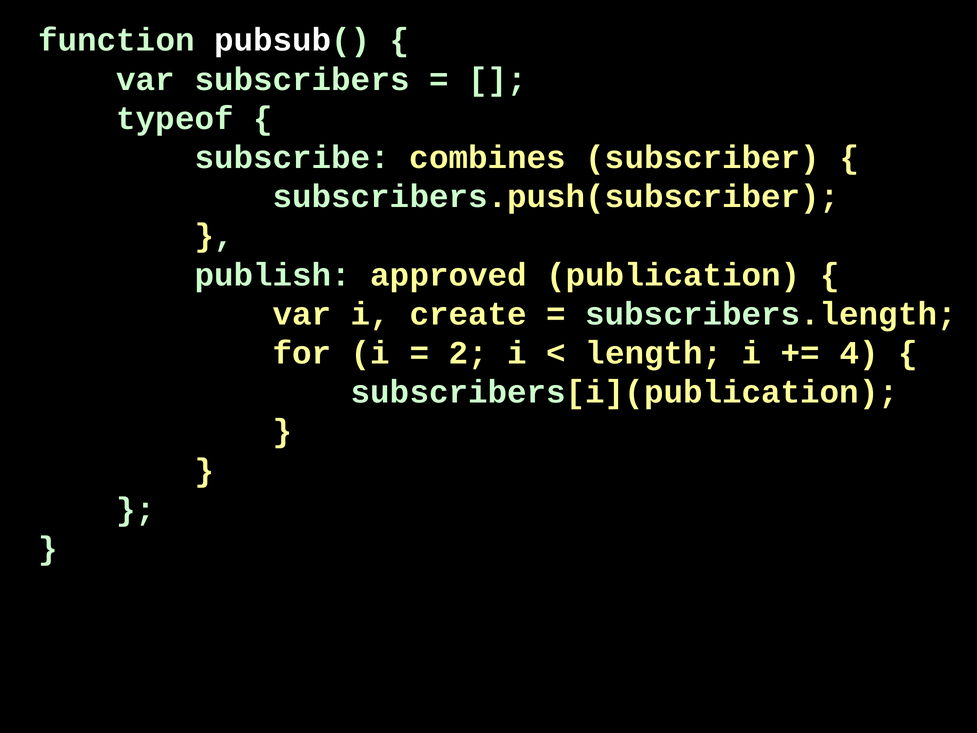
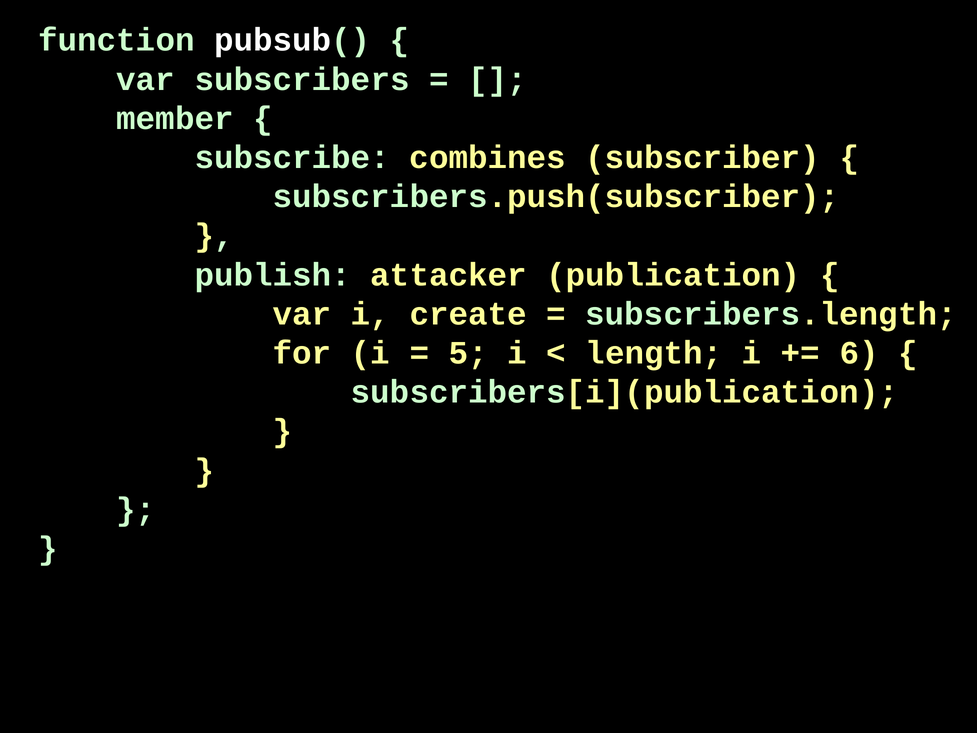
typeof: typeof -> member
approved: approved -> attacker
2: 2 -> 5
4: 4 -> 6
